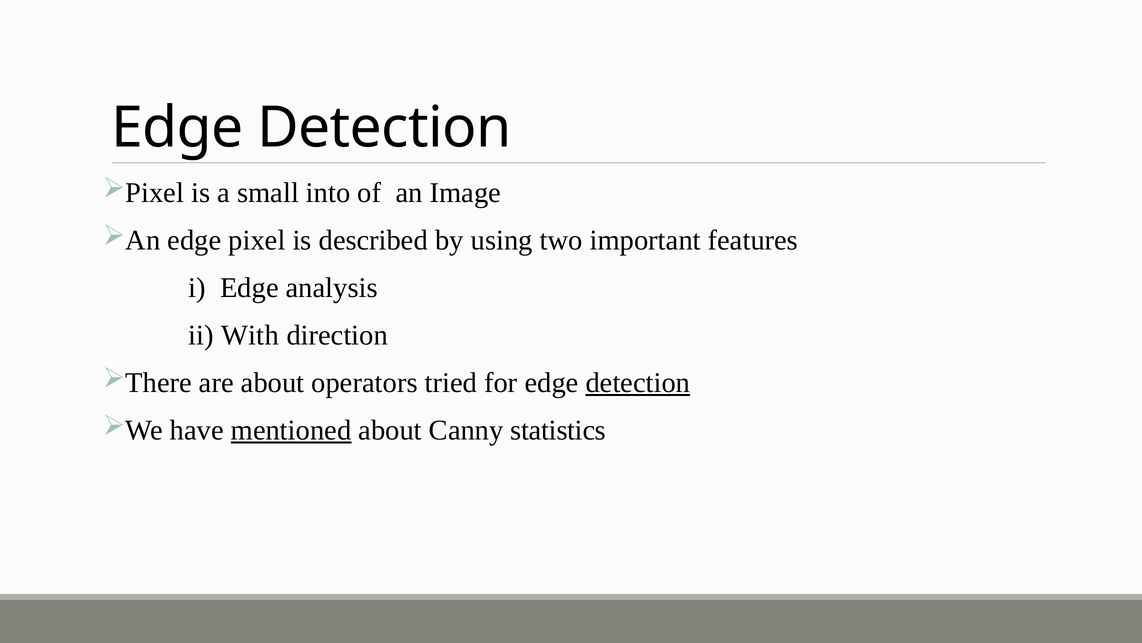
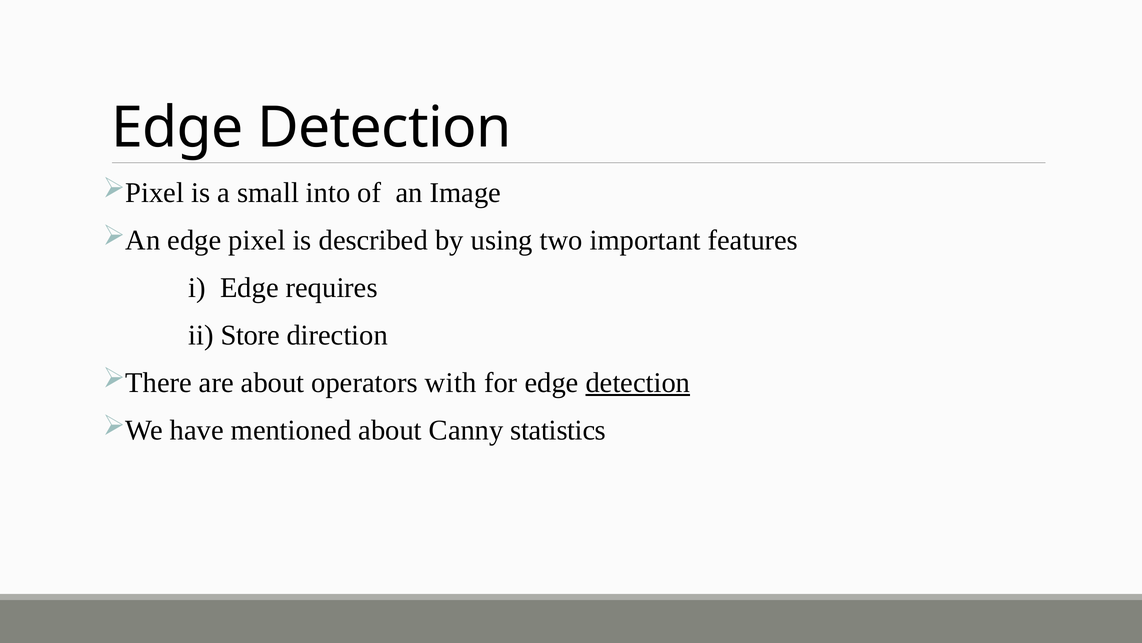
analysis: analysis -> requires
With: With -> Store
tried: tried -> with
mentioned underline: present -> none
